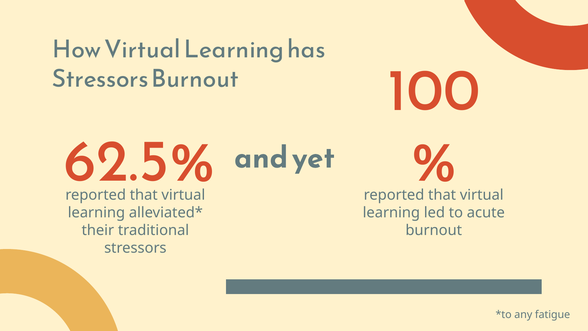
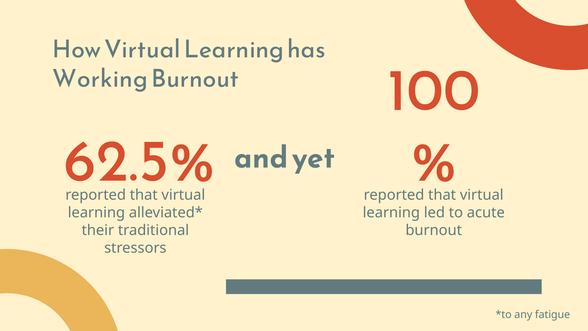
Stressors at (100, 79): Stressors -> Working
